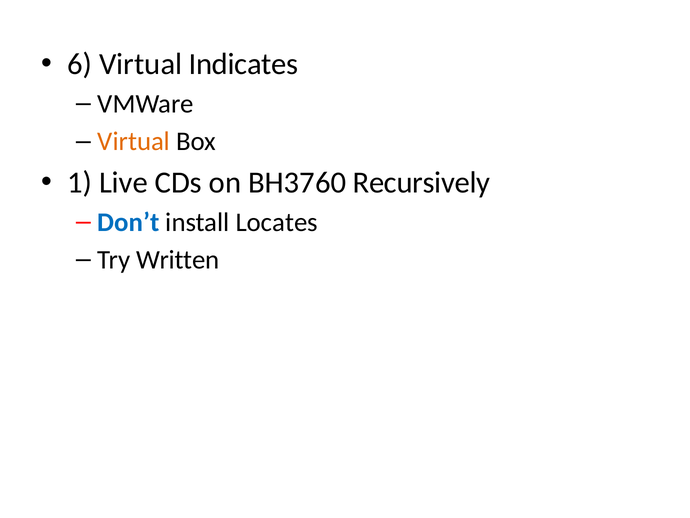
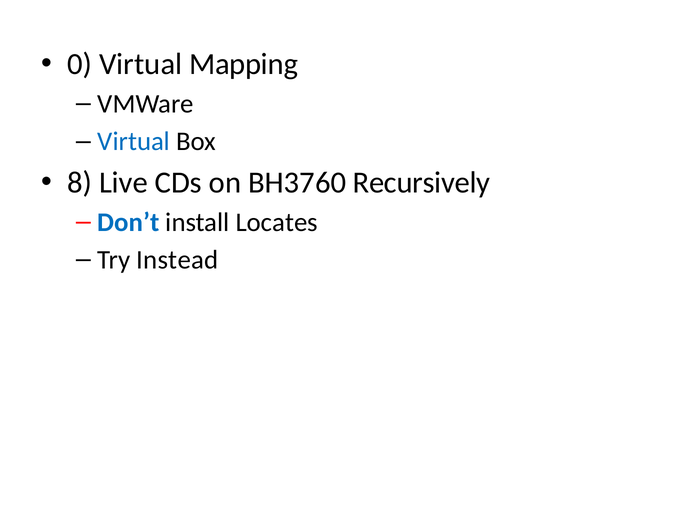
6: 6 -> 0
Indicates: Indicates -> Mapping
Virtual at (134, 141) colour: orange -> blue
1: 1 -> 8
Written: Written -> Instead
